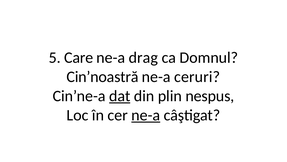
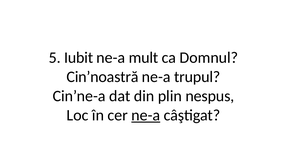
Care: Care -> Iubit
drag: drag -> mult
ceruri: ceruri -> trupul
dat underline: present -> none
